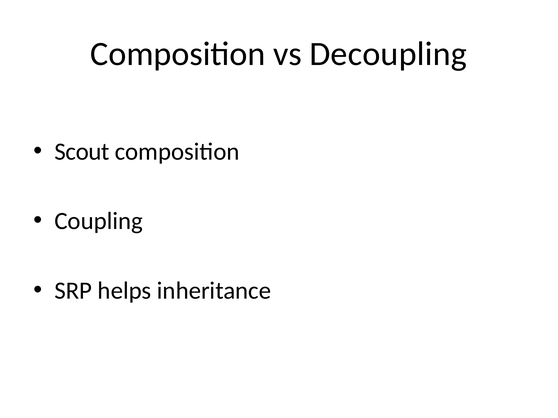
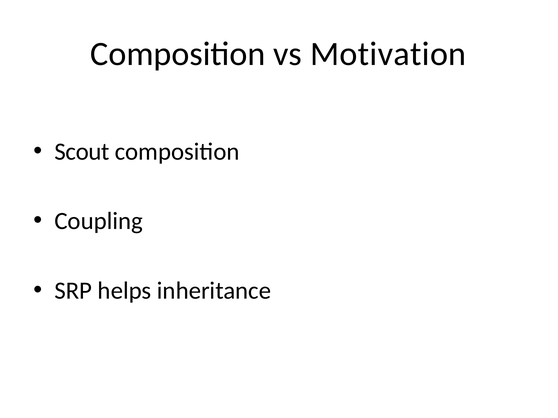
Decoupling: Decoupling -> Motivation
